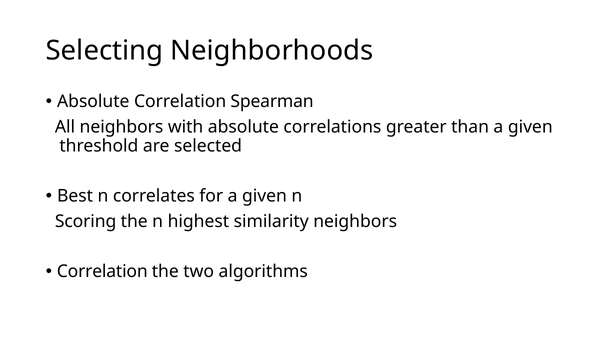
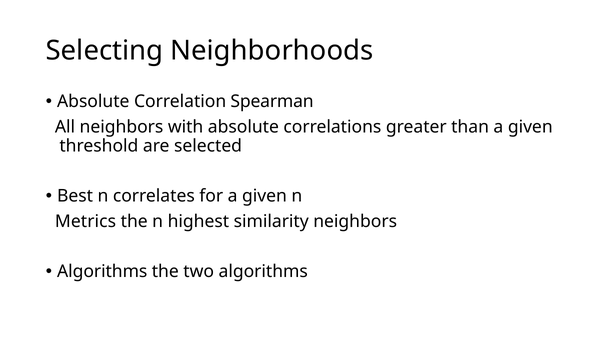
Scoring: Scoring -> Metrics
Correlation at (102, 272): Correlation -> Algorithms
